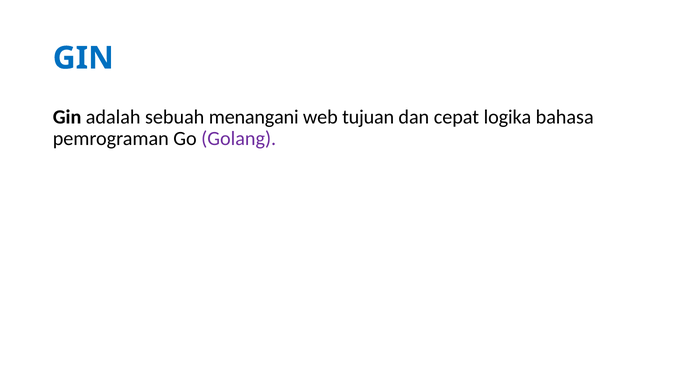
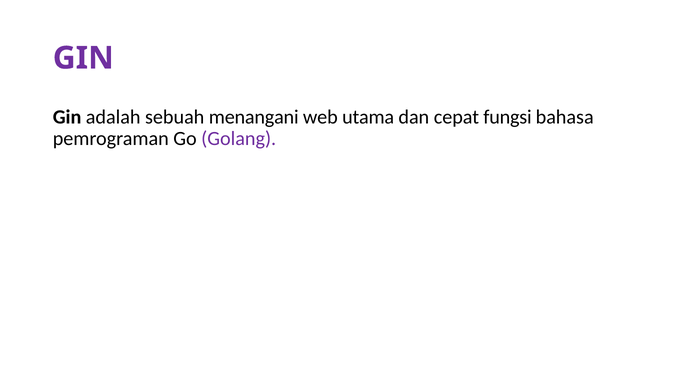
GIN at (83, 58) colour: blue -> purple
tujuan: tujuan -> utama
logika: logika -> fungsi
